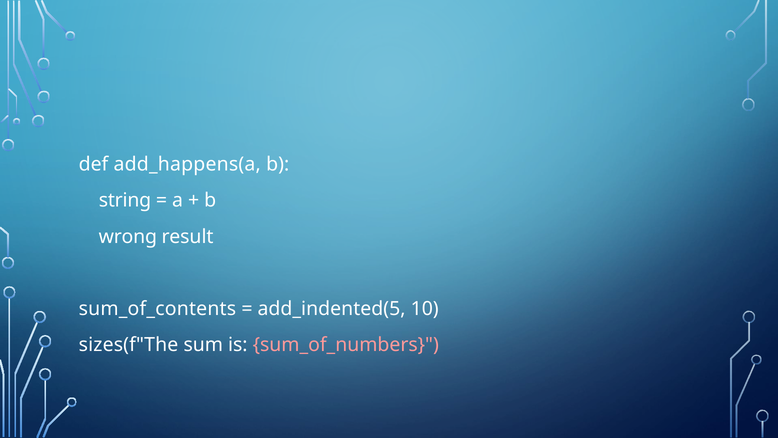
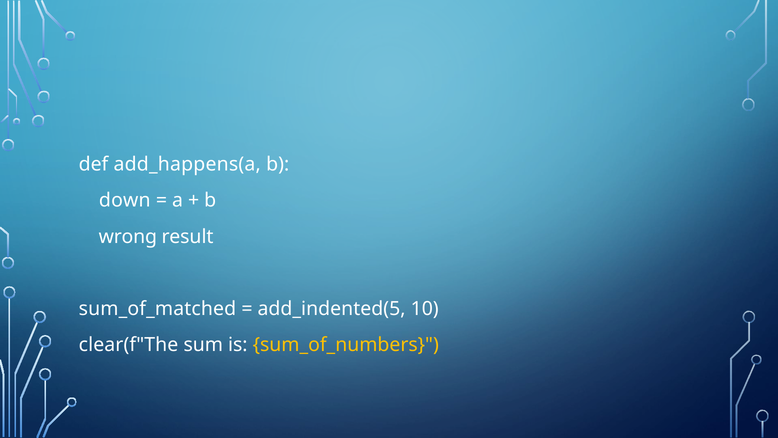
string: string -> down
sum_of_contents: sum_of_contents -> sum_of_matched
sizes(f"The: sizes(f"The -> clear(f"The
sum_of_numbers colour: pink -> yellow
